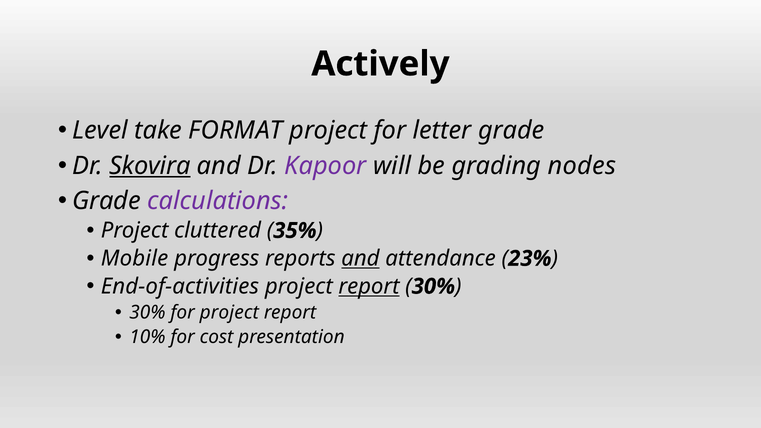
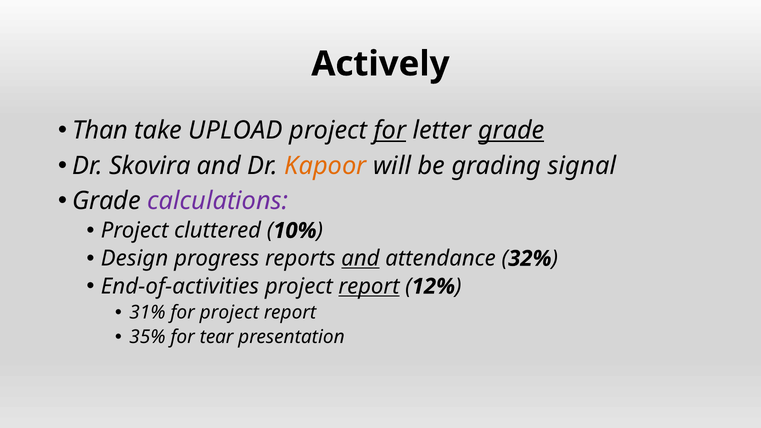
Level: Level -> Than
FORMAT: FORMAT -> UPLOAD
for at (390, 130) underline: none -> present
grade at (511, 130) underline: none -> present
Skovira underline: present -> none
Kapoor colour: purple -> orange
nodes: nodes -> signal
35%: 35% -> 10%
Mobile: Mobile -> Design
23%: 23% -> 32%
30% at (433, 286): 30% -> 12%
30% at (147, 313): 30% -> 31%
10%: 10% -> 35%
cost: cost -> tear
